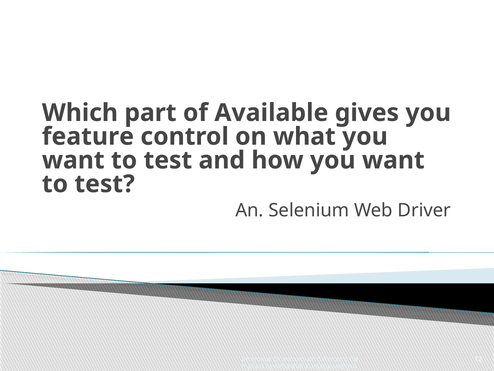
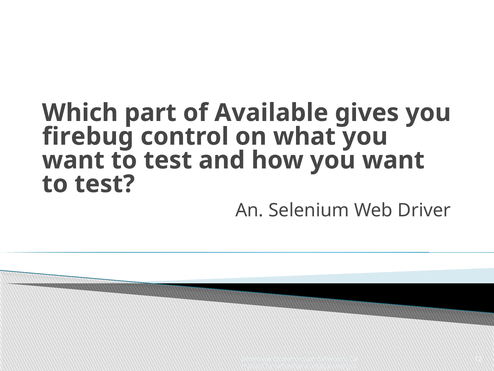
feature: feature -> firebug
